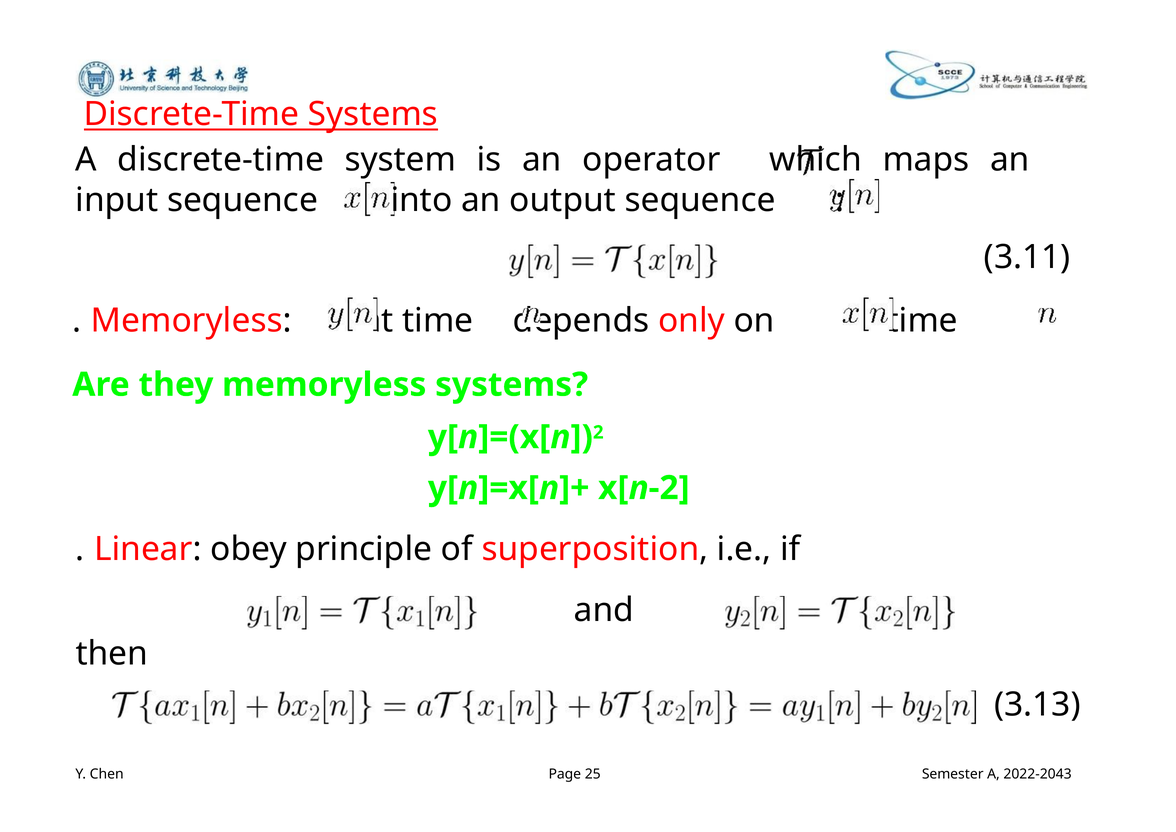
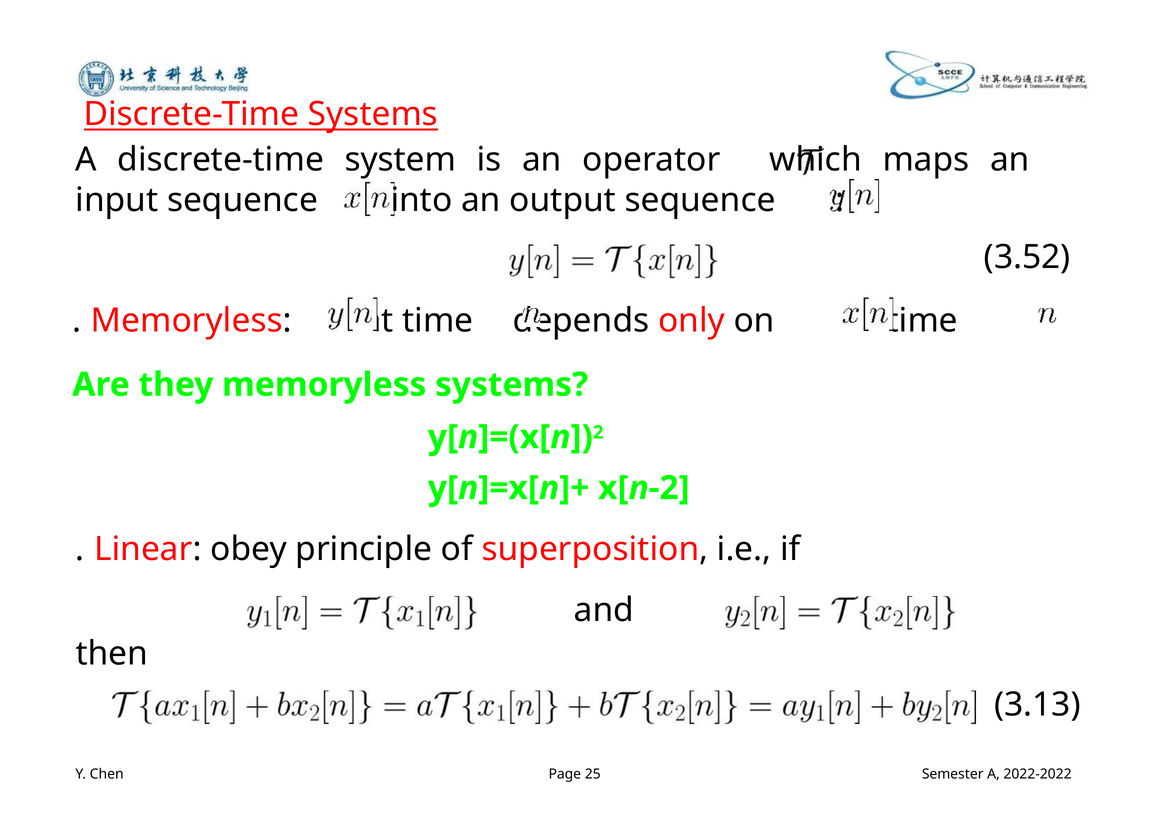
3.11: 3.11 -> 3.52
2022-2043: 2022-2043 -> 2022-2022
